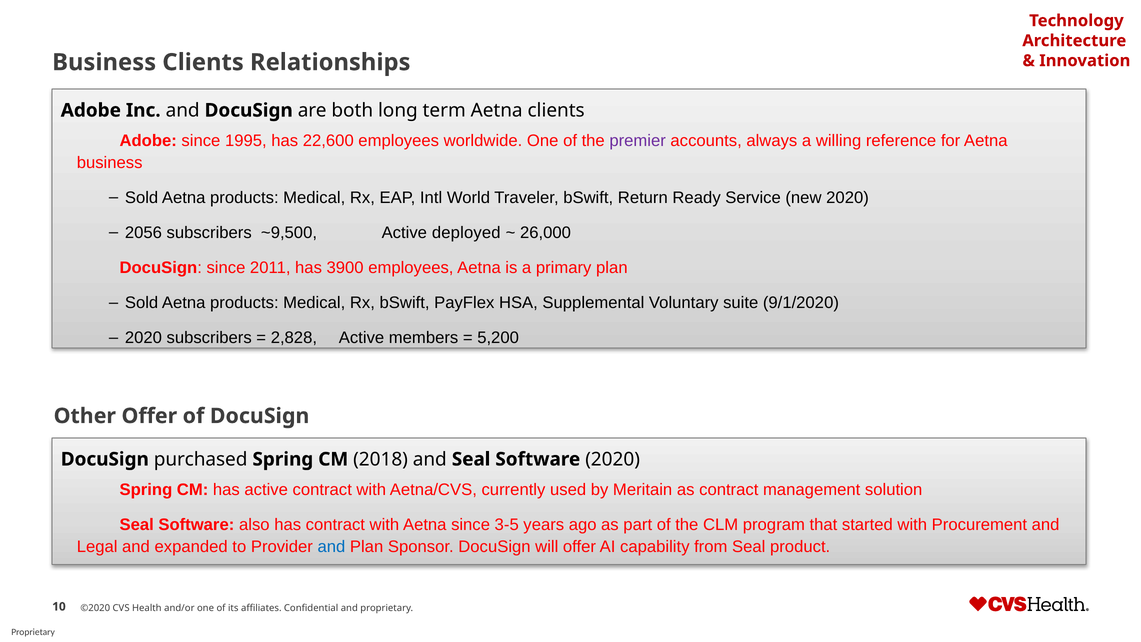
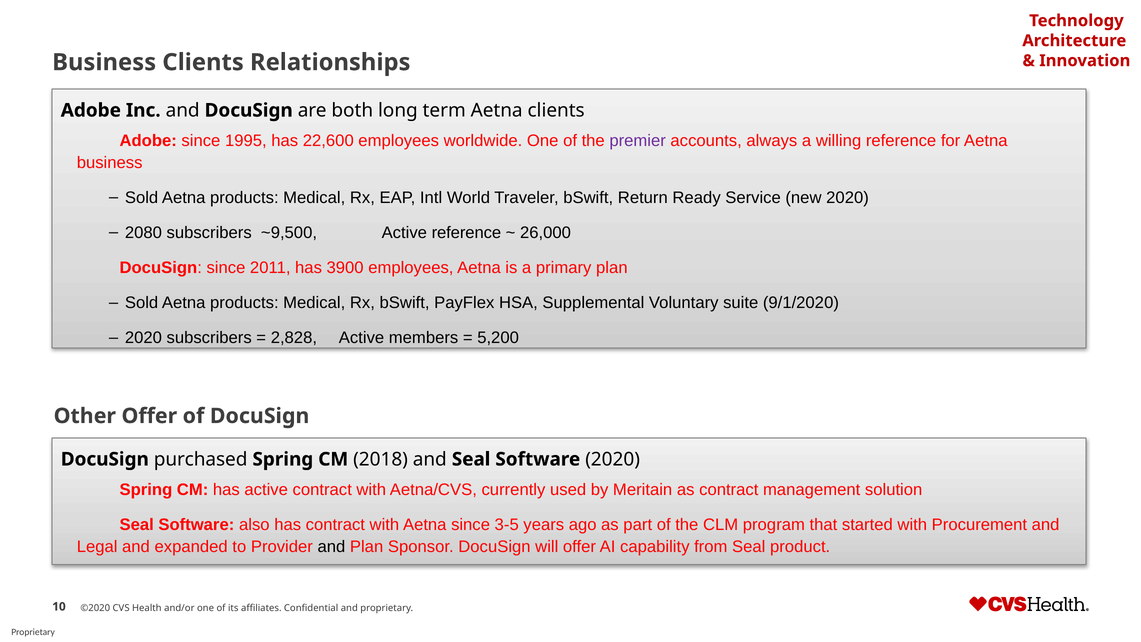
2056: 2056 -> 2080
Active deployed: deployed -> reference
and at (331, 546) colour: blue -> black
